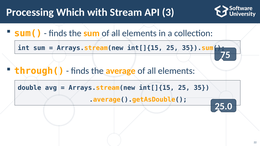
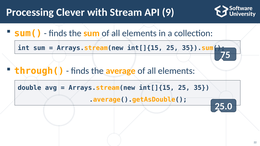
Which: Which -> Clever
3: 3 -> 9
